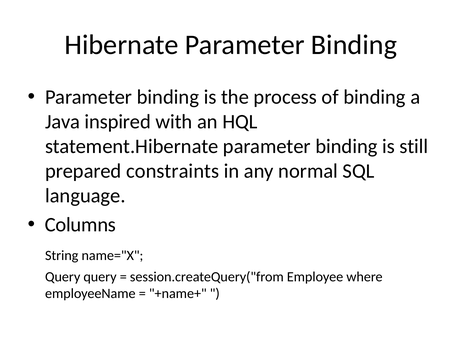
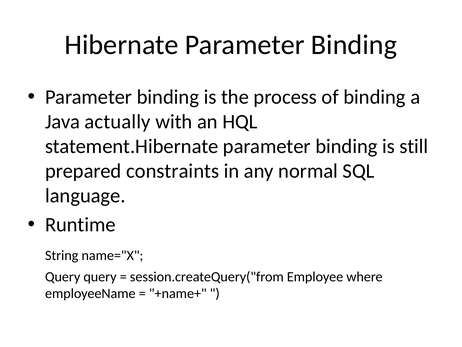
inspired: inspired -> actually
Columns: Columns -> Runtime
